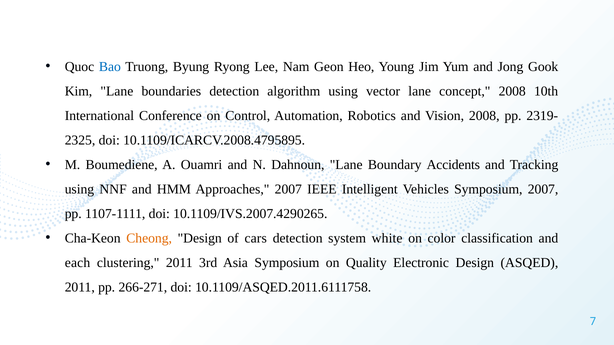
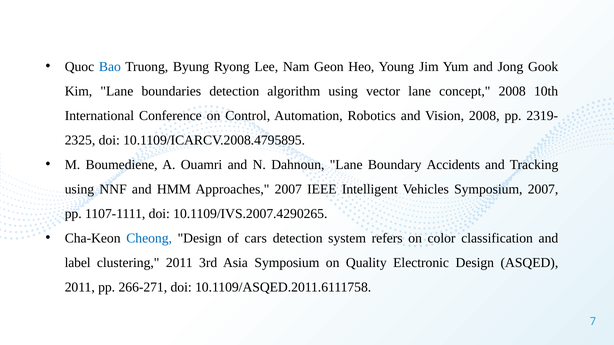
Cheong colour: orange -> blue
white: white -> refers
each: each -> label
